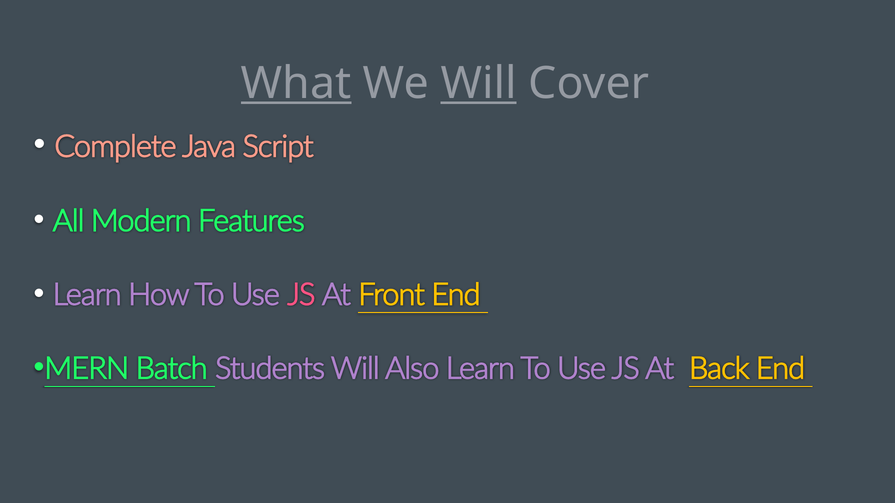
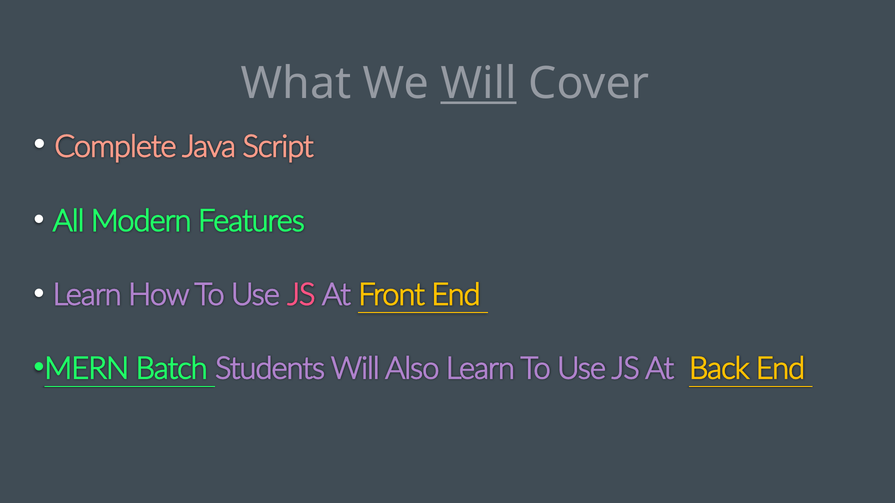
What underline: present -> none
